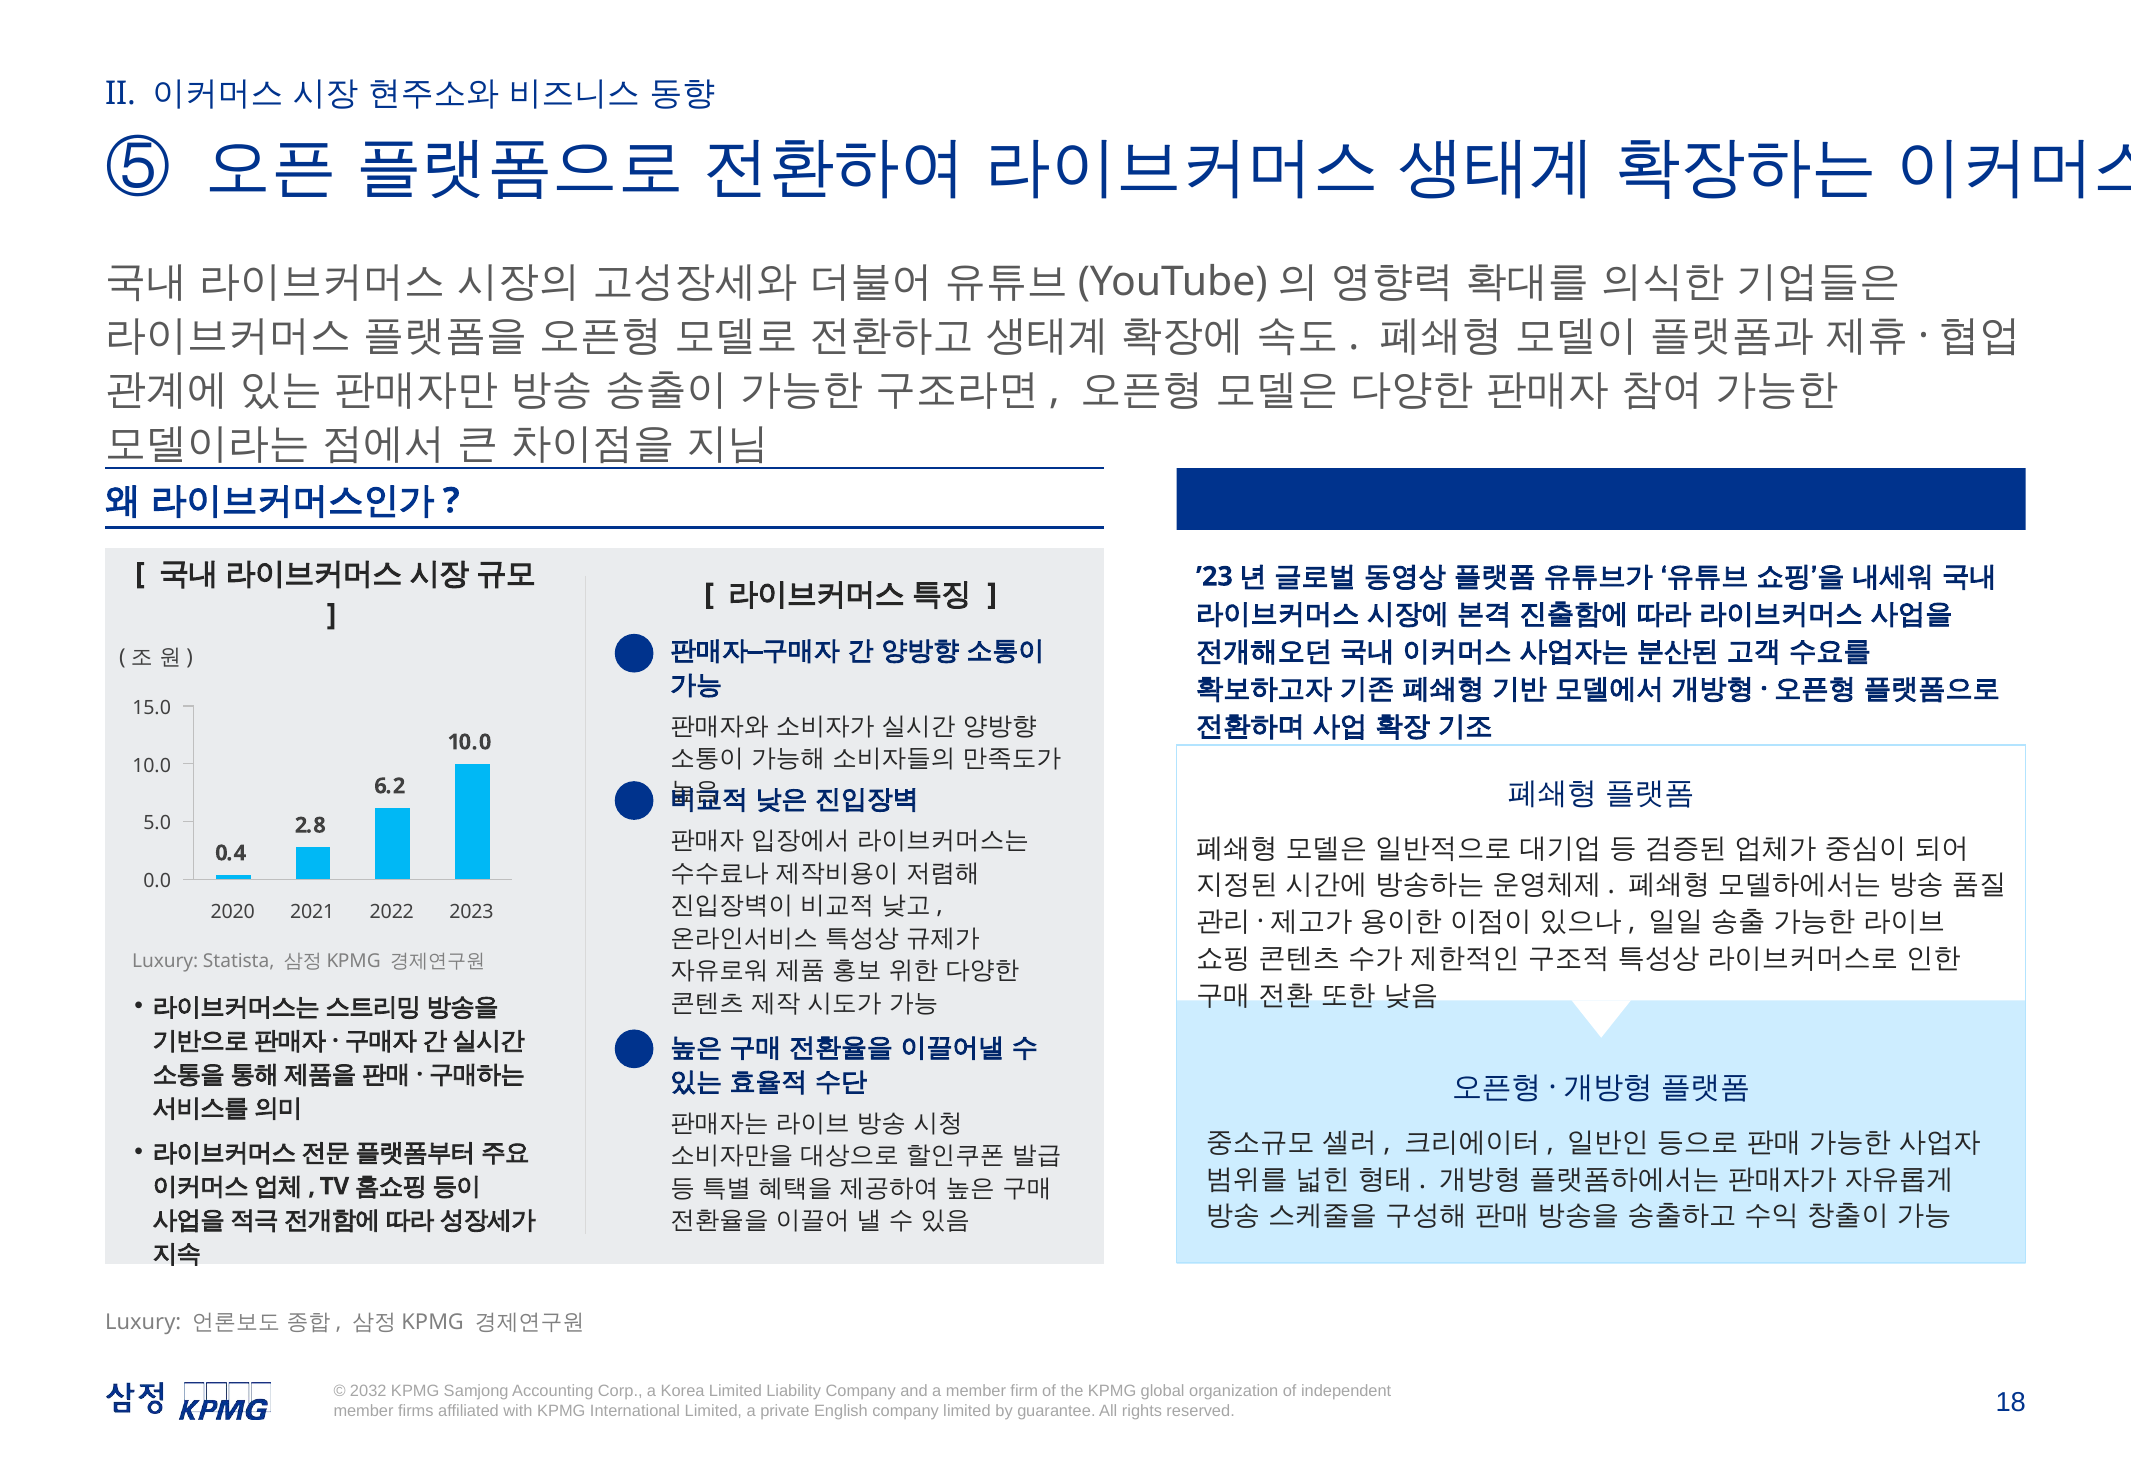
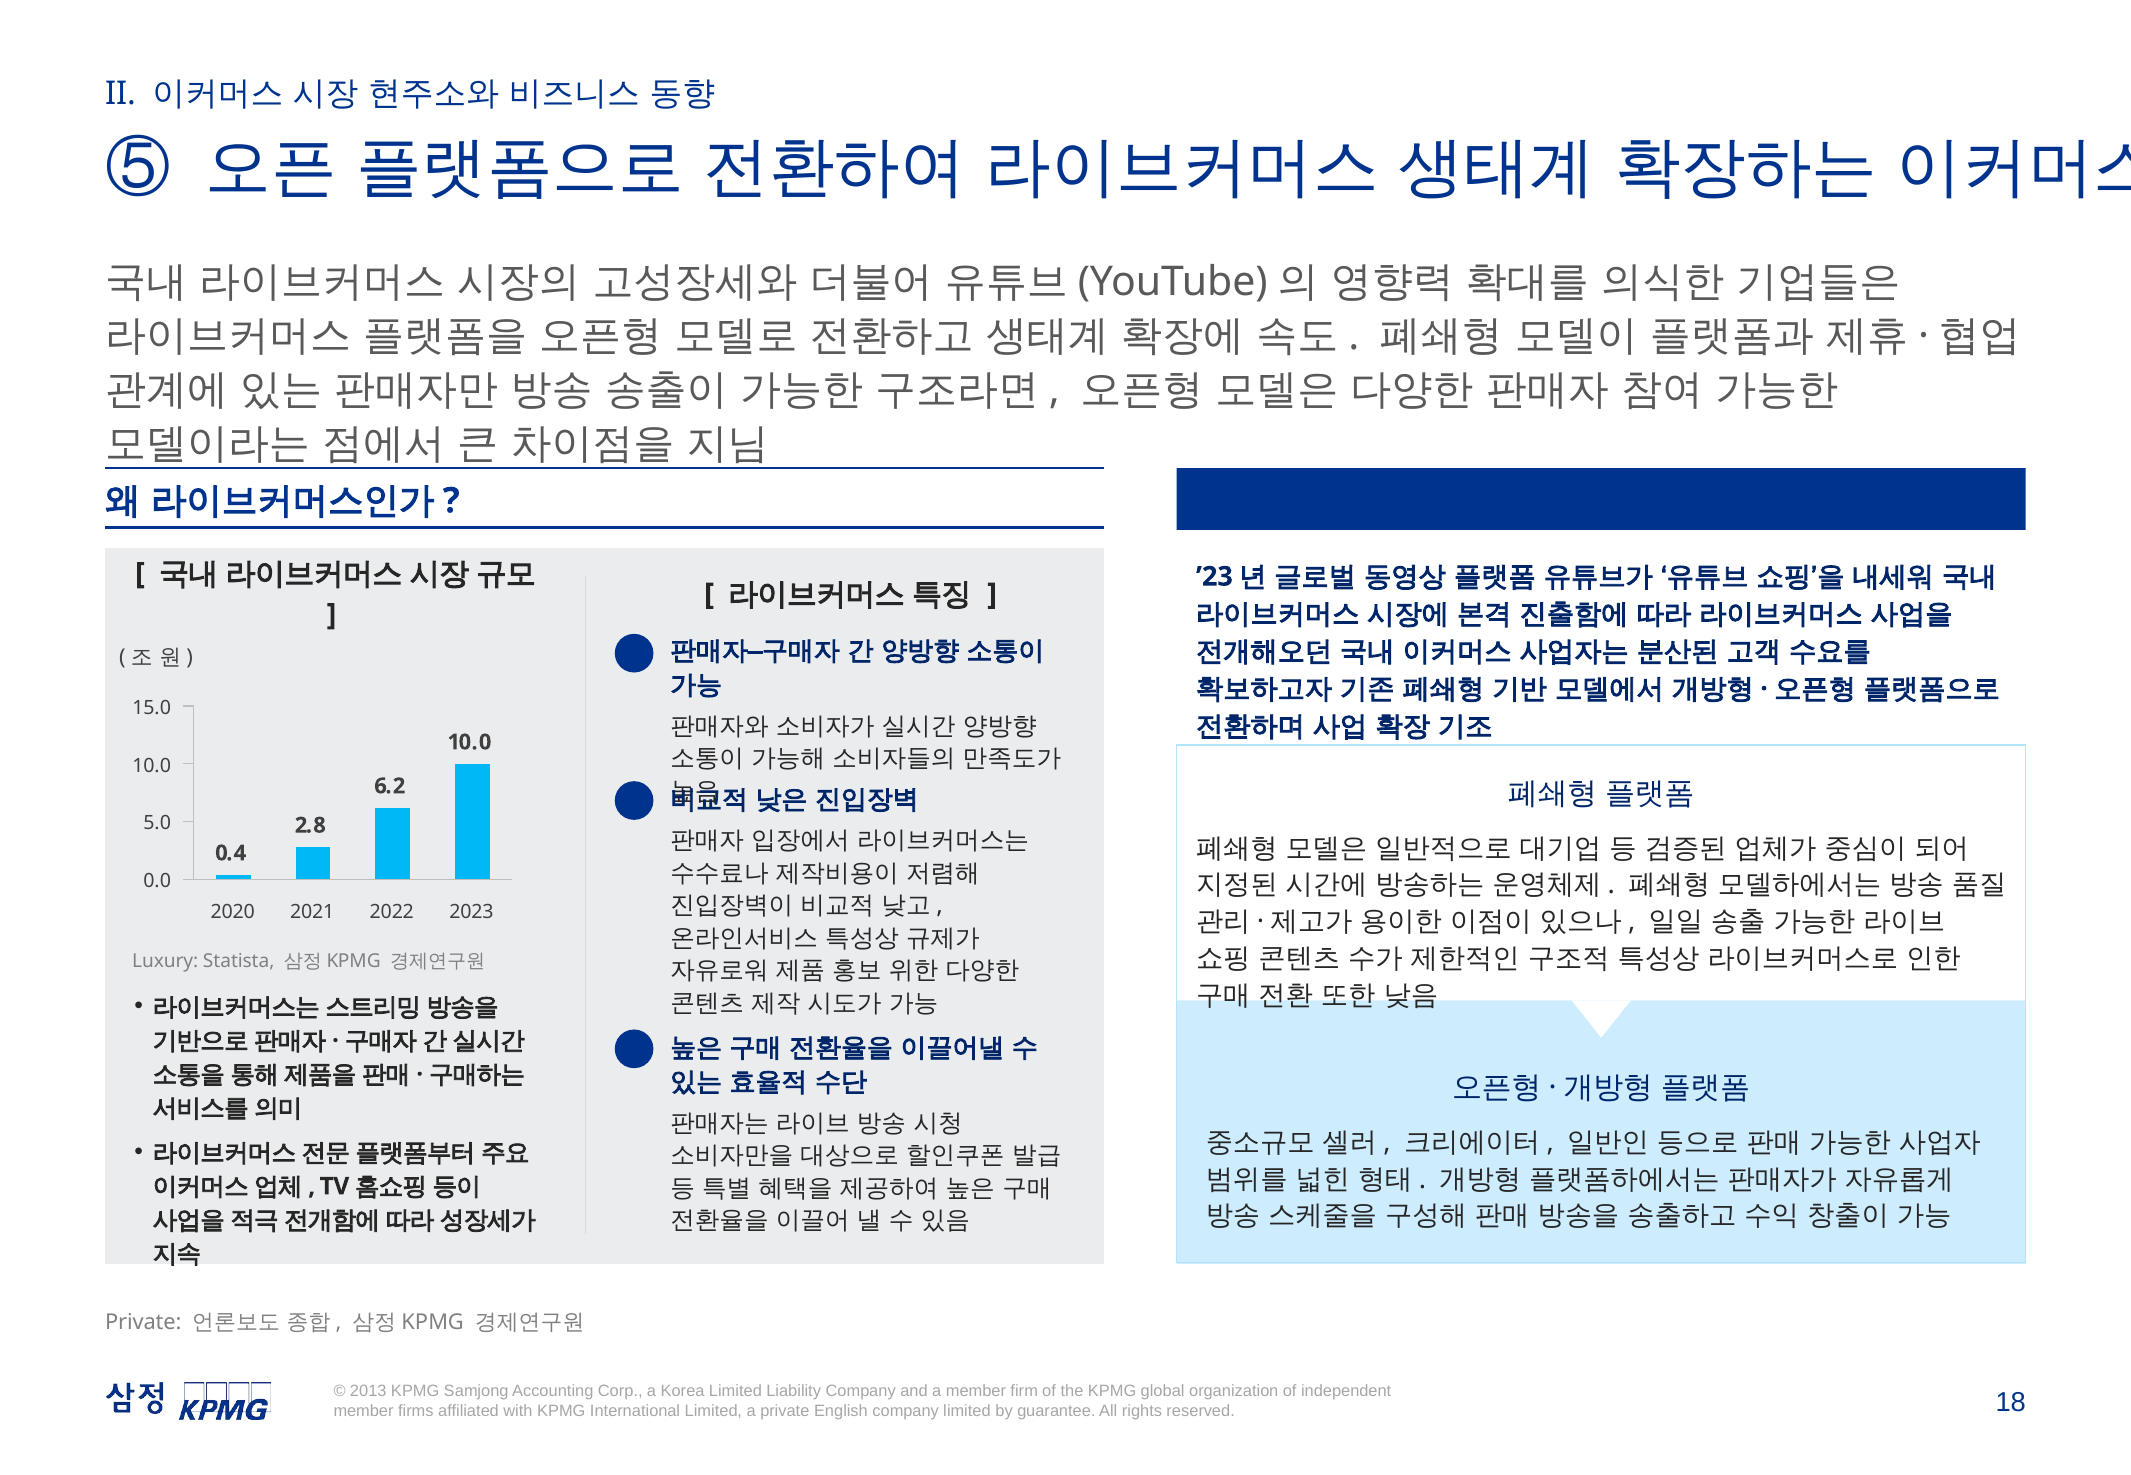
Luxury at (143, 1322): Luxury -> Private
2032: 2032 -> 2013
